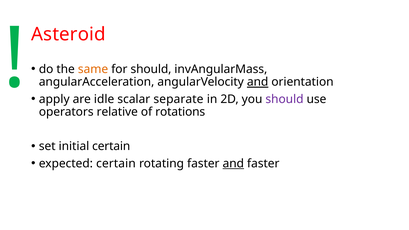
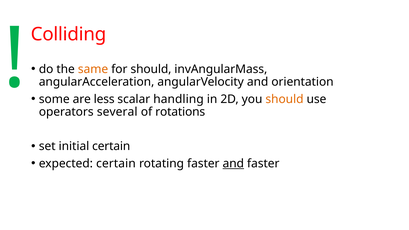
Asteroid: Asteroid -> Colliding
and at (258, 82) underline: present -> none
apply: apply -> some
idle: idle -> less
separate: separate -> handling
should at (284, 99) colour: purple -> orange
relative: relative -> several
